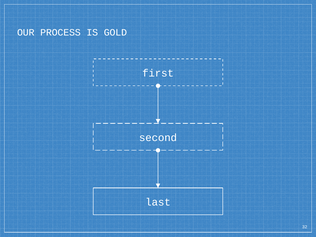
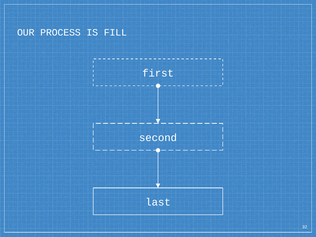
GOLD: GOLD -> FILL
